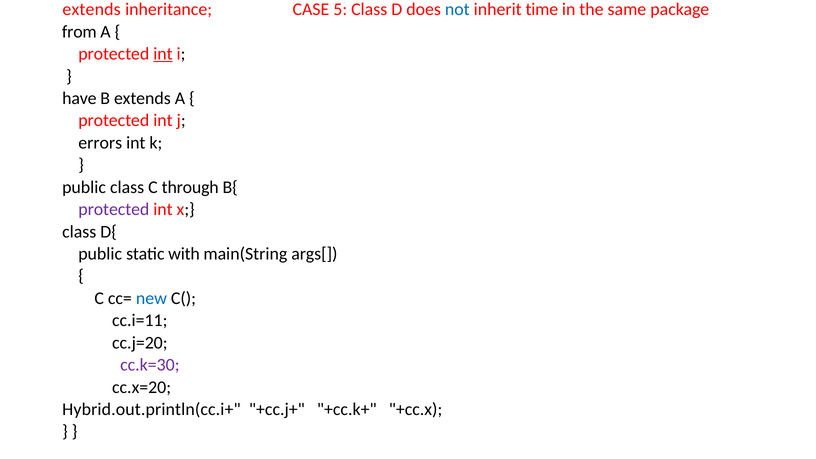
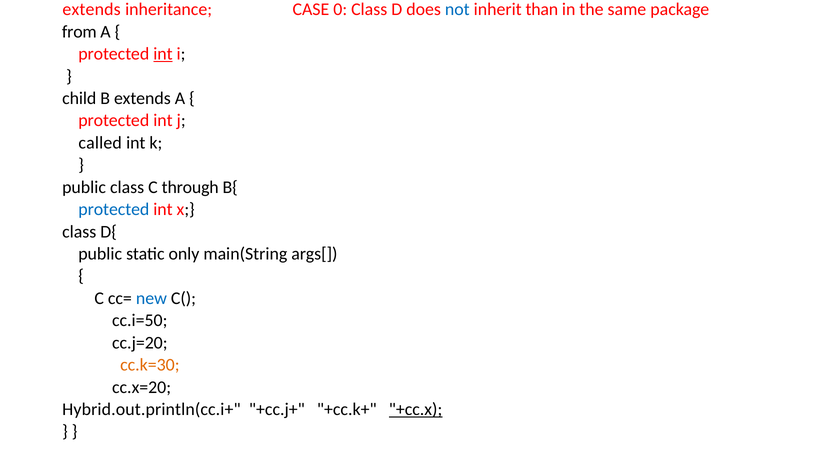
5: 5 -> 0
time: time -> than
have: have -> child
errors: errors -> called
protected at (114, 209) colour: purple -> blue
with: with -> only
cc.i=11: cc.i=11 -> cc.i=50
cc.k=30 colour: purple -> orange
+cc.x underline: none -> present
